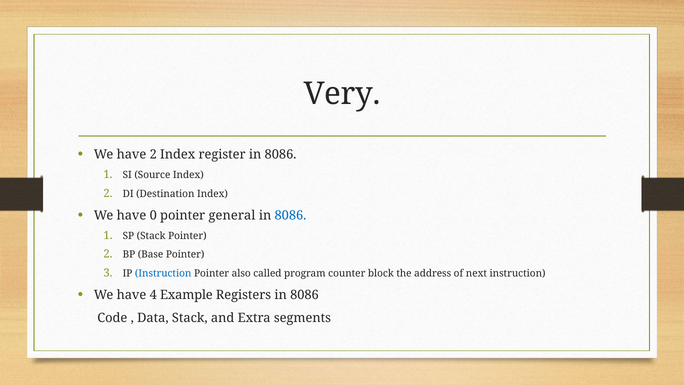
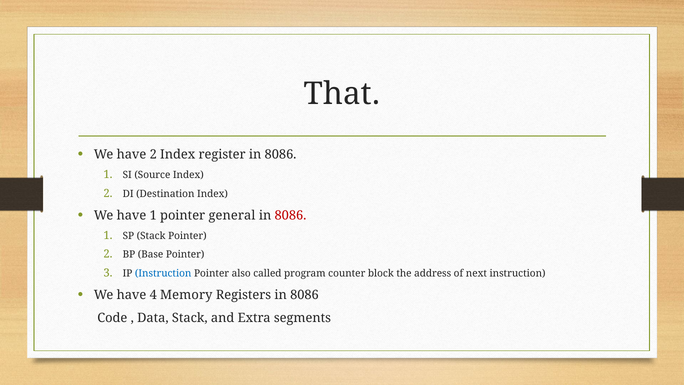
Very: Very -> That
have 0: 0 -> 1
8086 at (290, 215) colour: blue -> red
Example: Example -> Memory
